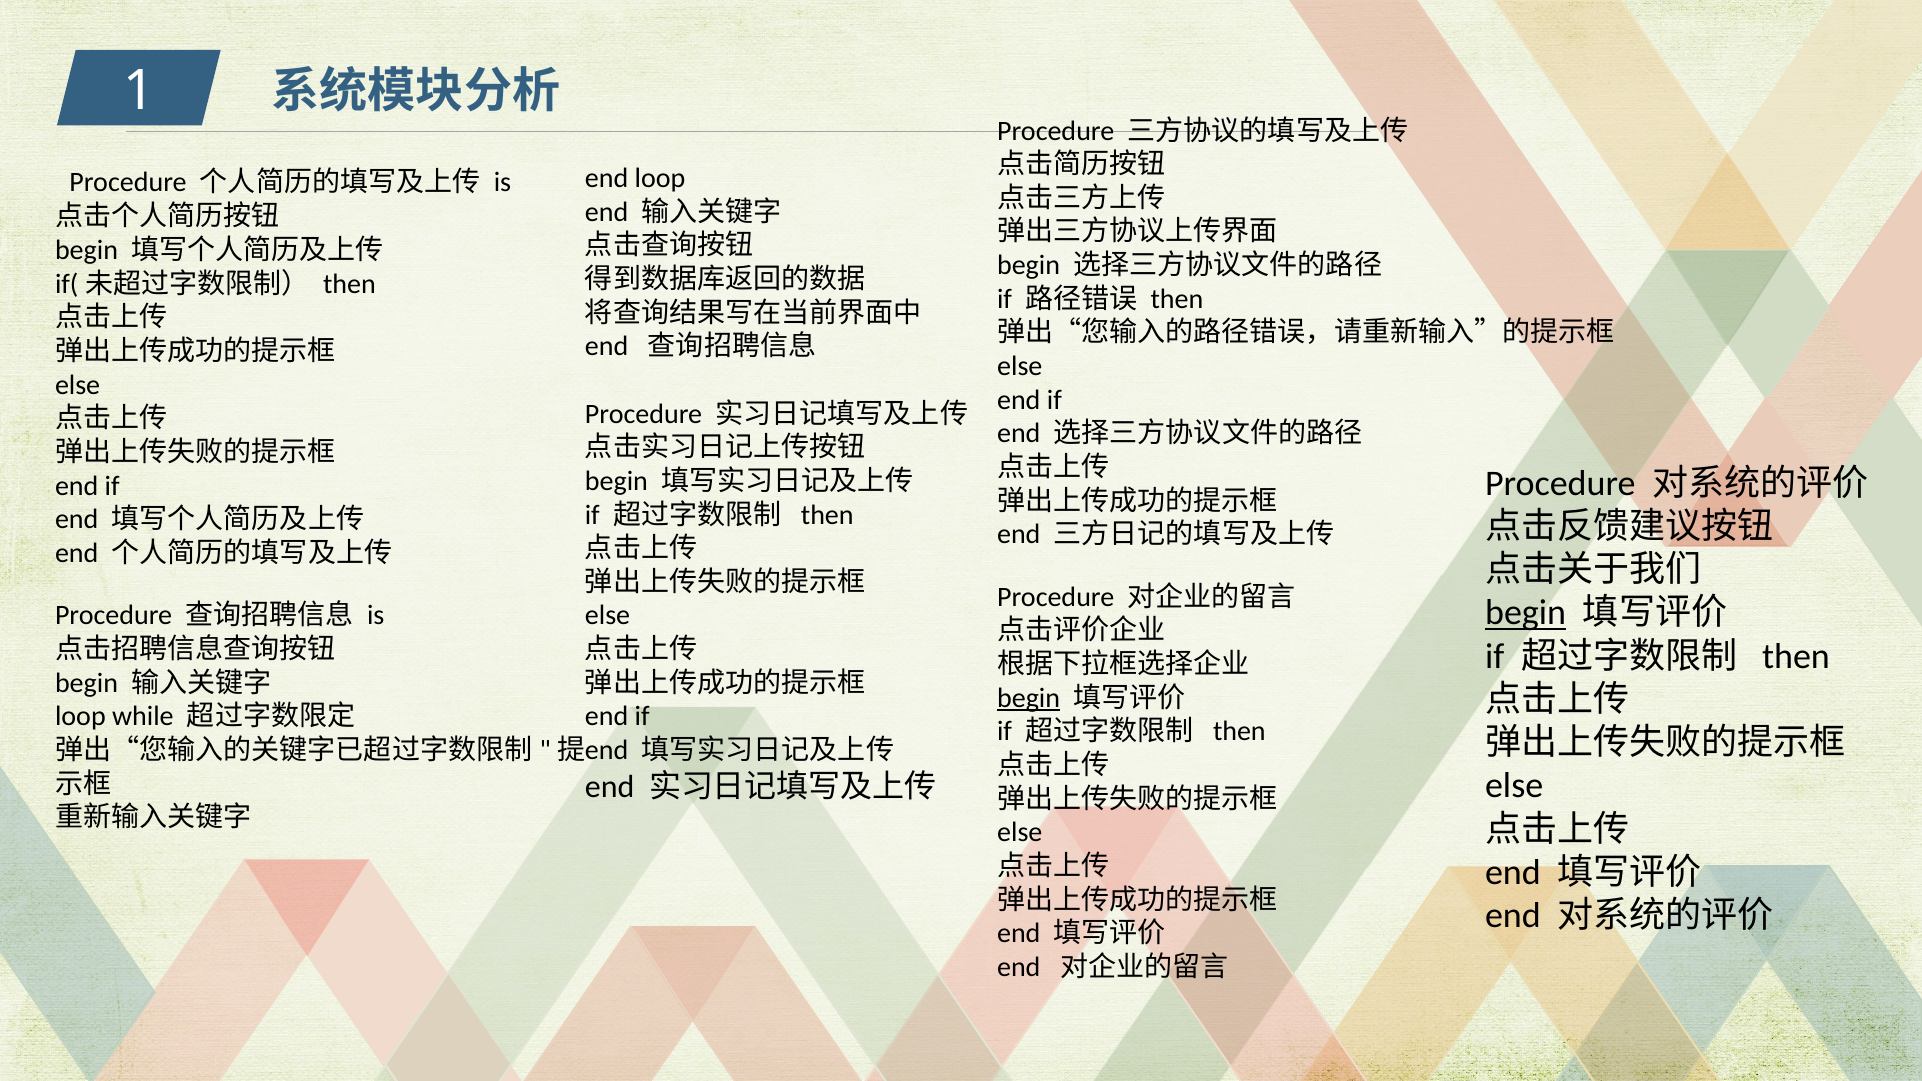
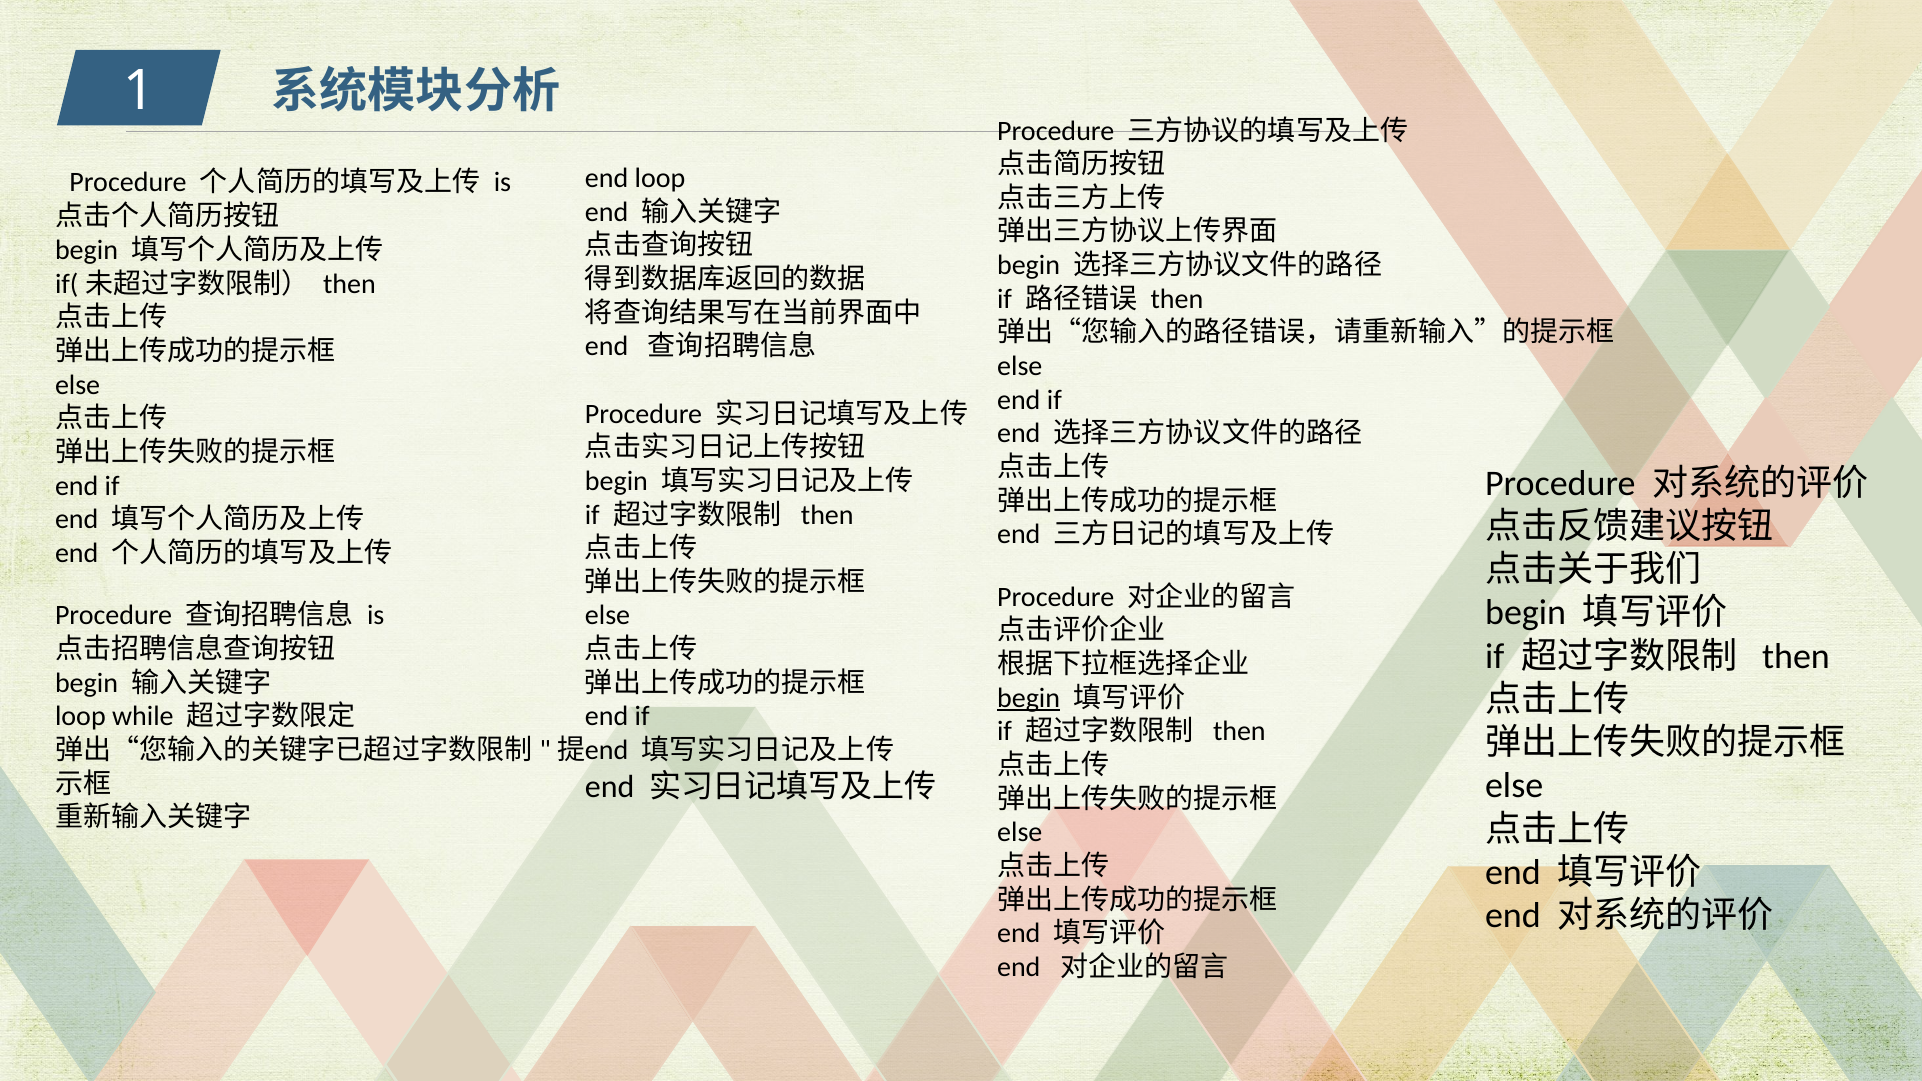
begin at (1526, 613) underline: present -> none
